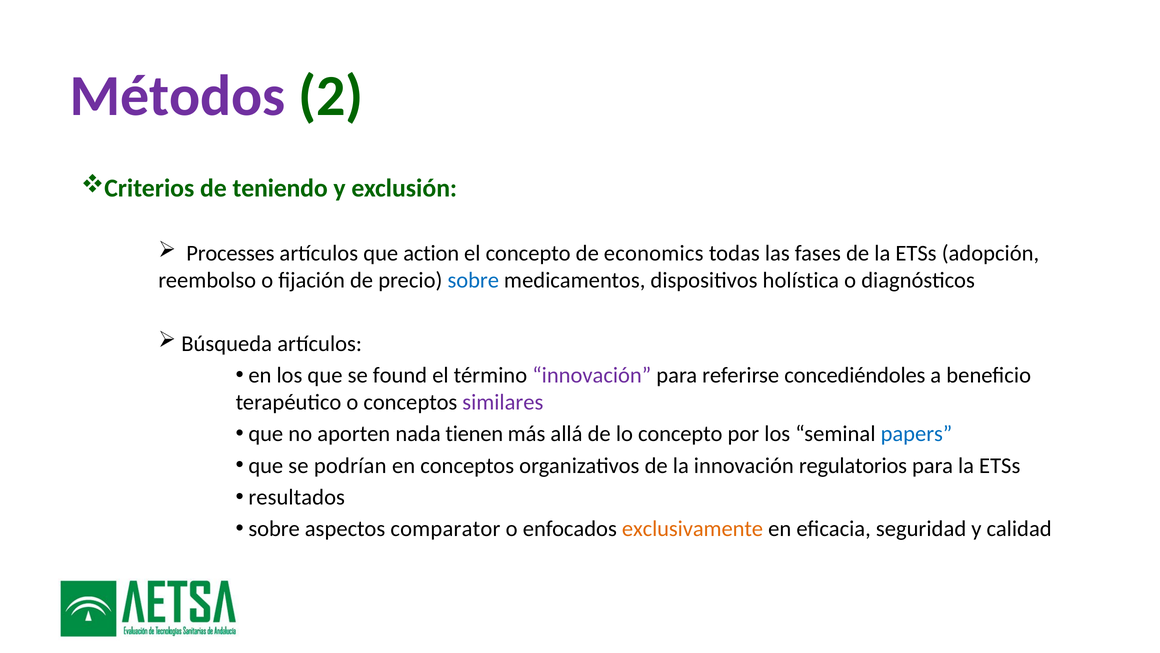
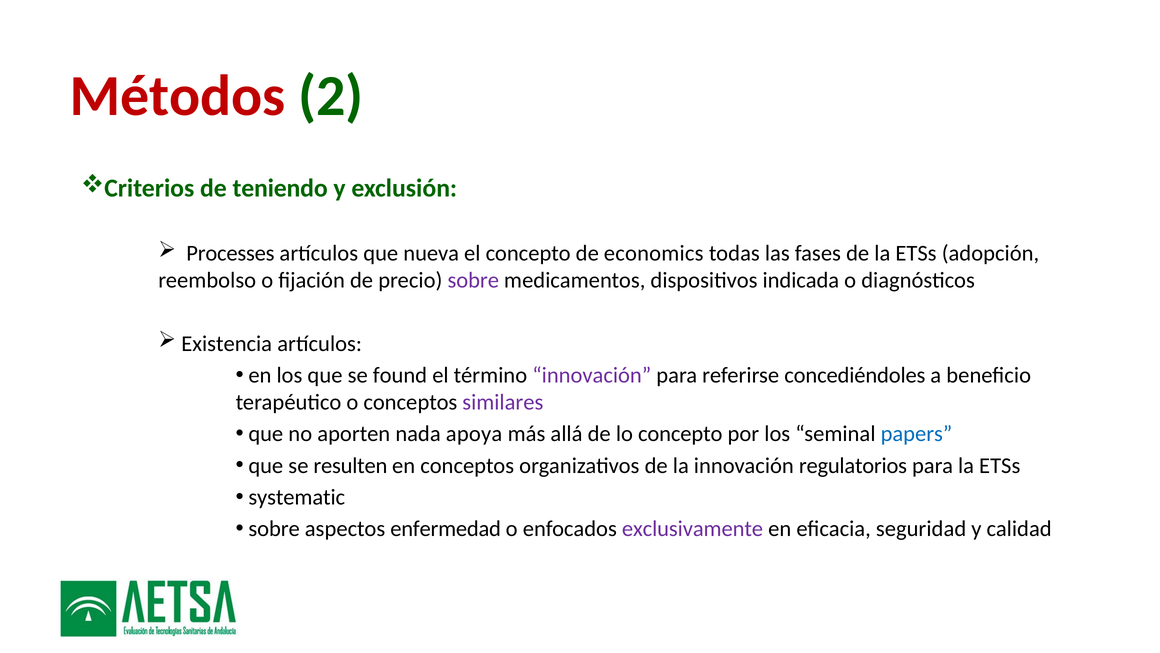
Métodos colour: purple -> red
action: action -> nueva
sobre at (473, 280) colour: blue -> purple
holística: holística -> indicada
Búsqueda: Búsqueda -> Existencia
tienen: tienen -> apoya
podrían: podrían -> resulten
resultados: resultados -> systematic
comparator: comparator -> enfermedad
exclusivamente colour: orange -> purple
